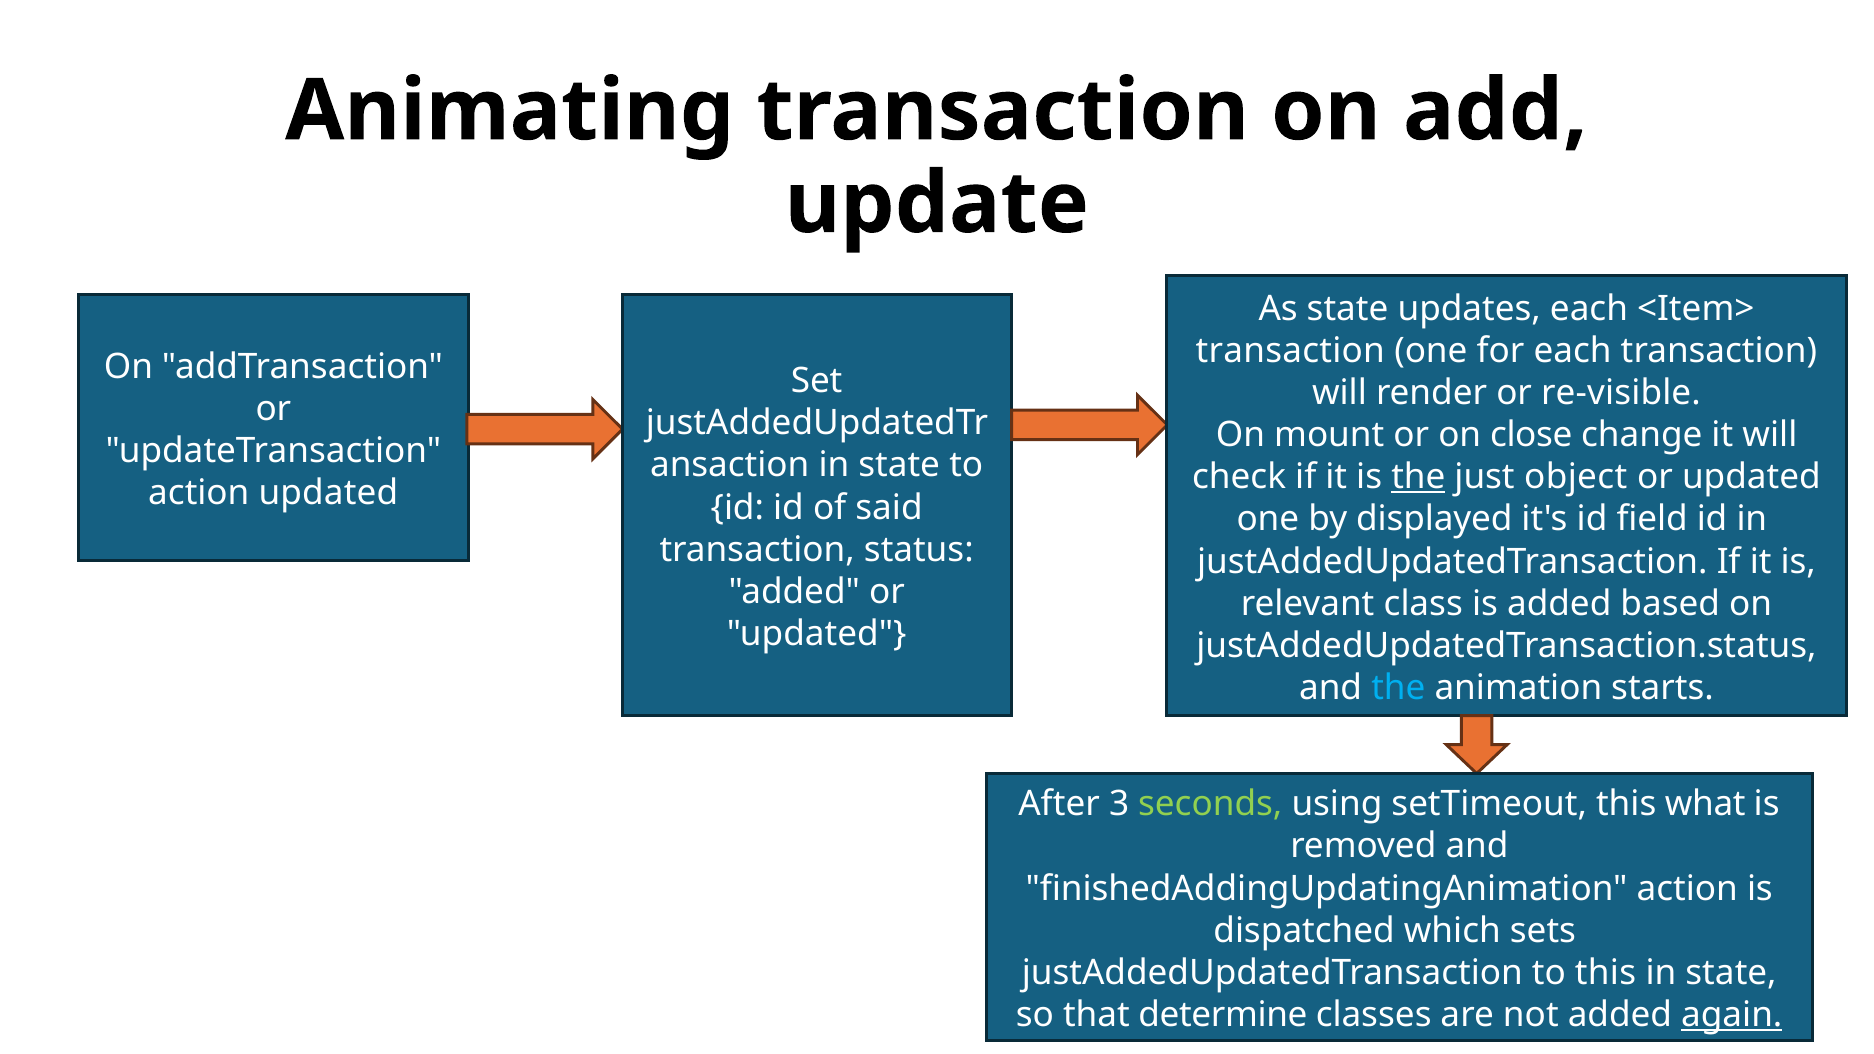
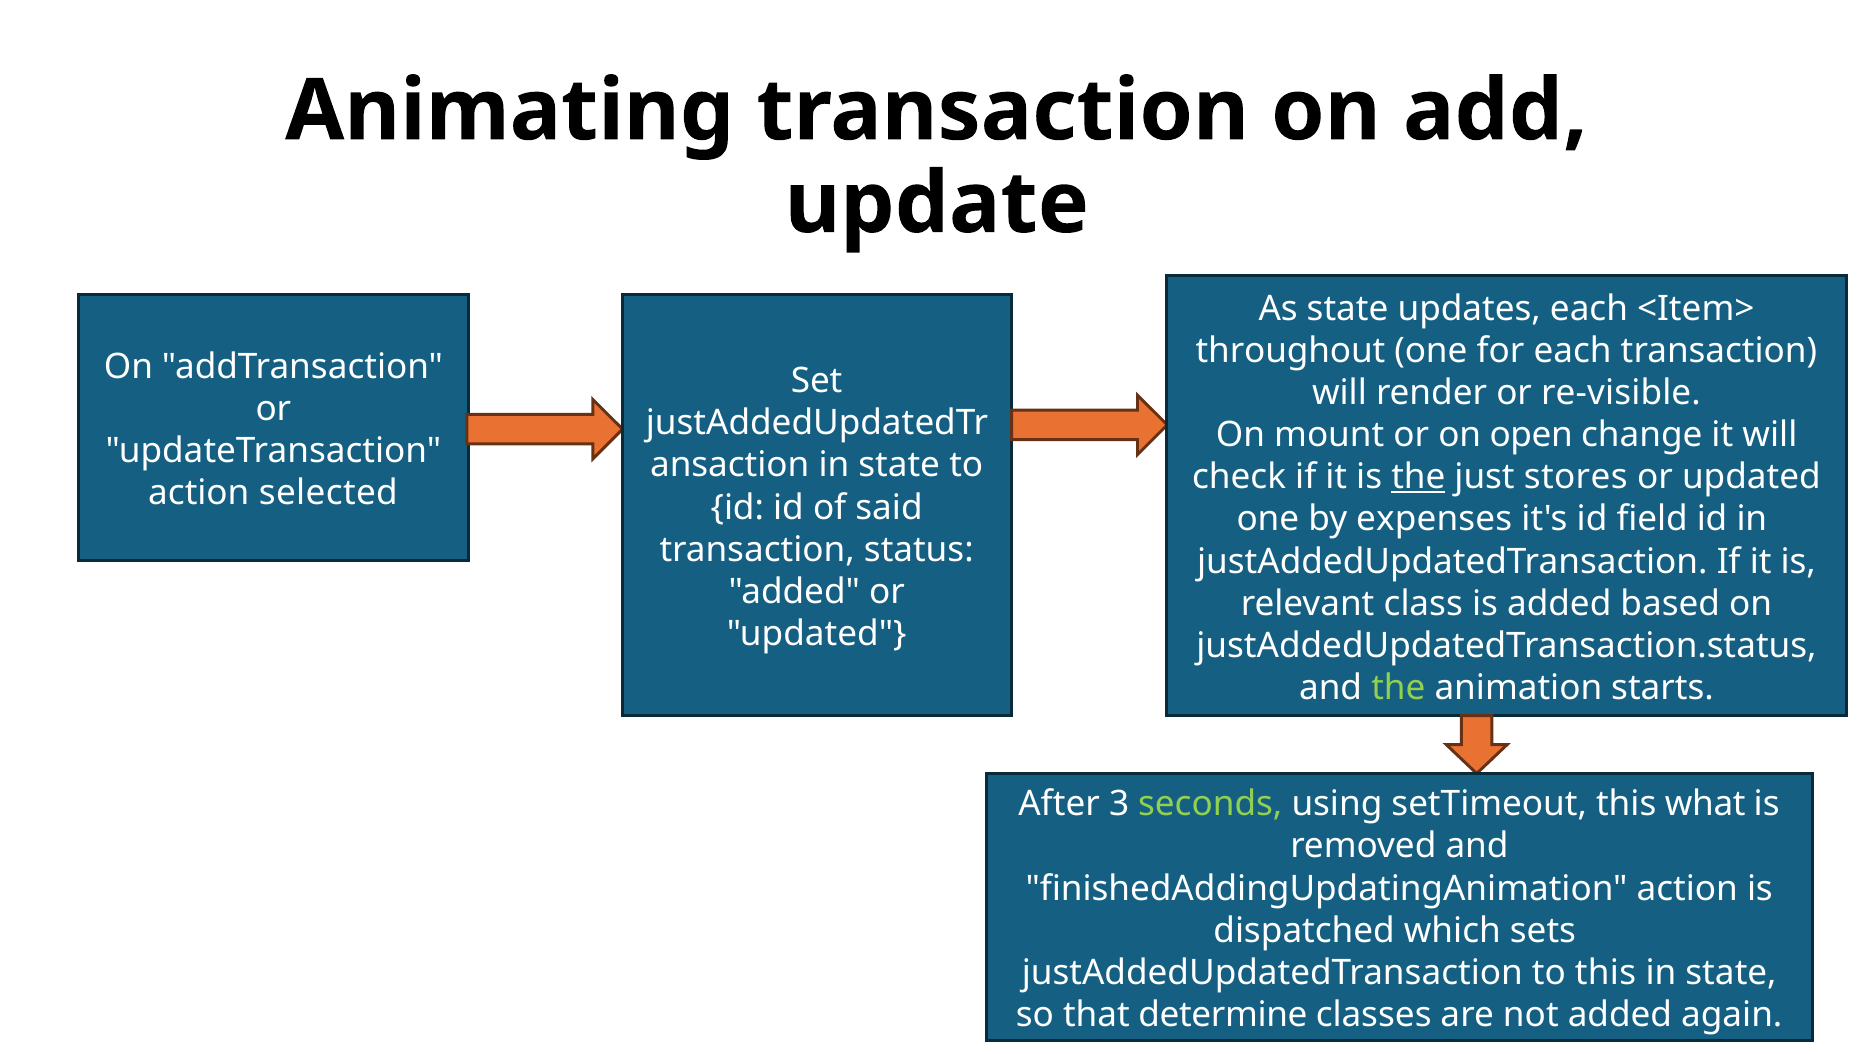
transaction at (1290, 351): transaction -> throughout
close: close -> open
object: object -> stores
action updated: updated -> selected
displayed: displayed -> expenses
the at (1398, 688) colour: light blue -> light green
again underline: present -> none
